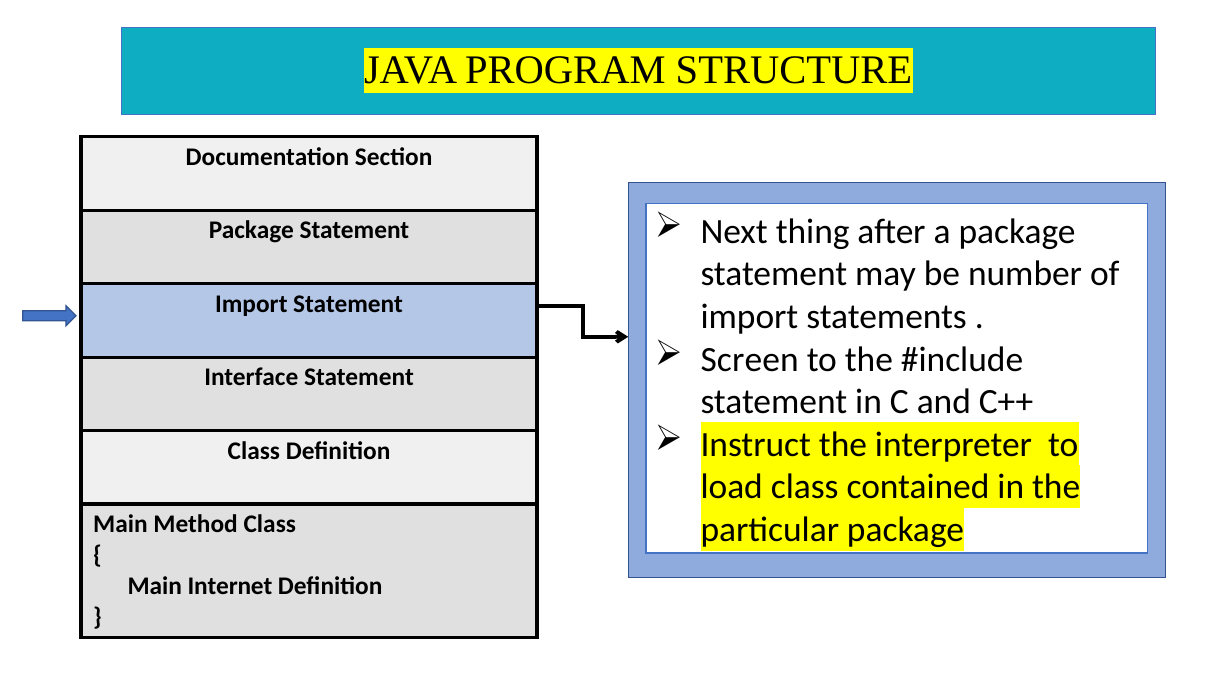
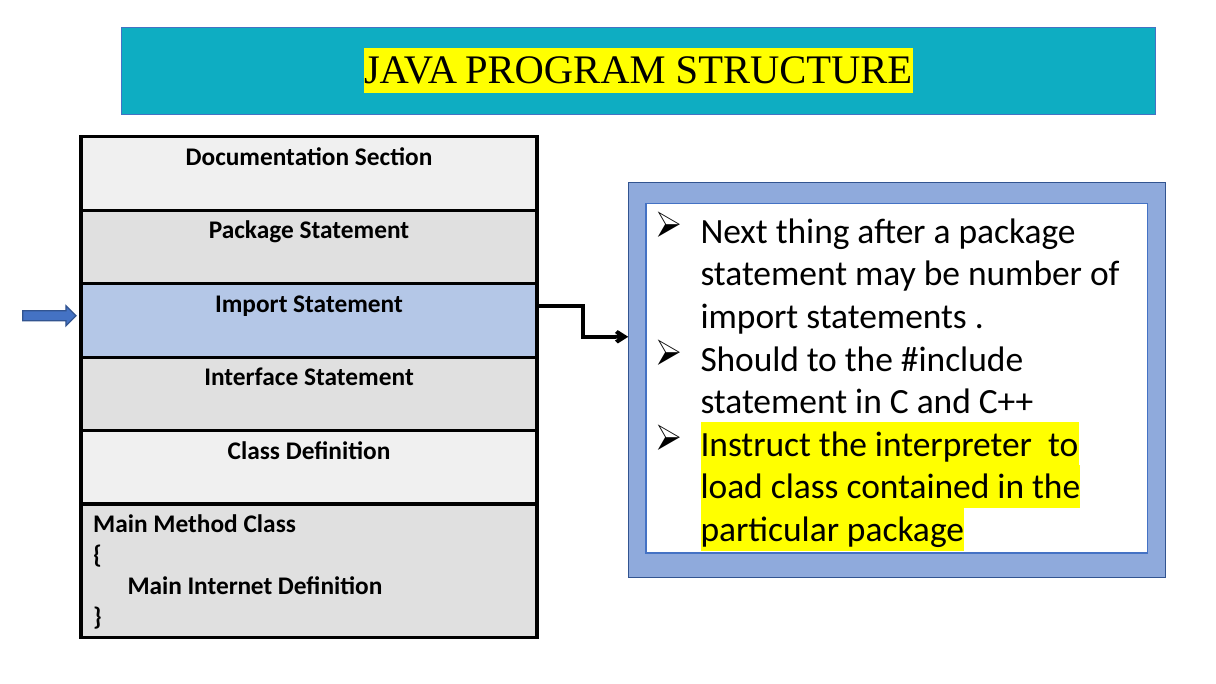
Screen: Screen -> Should
